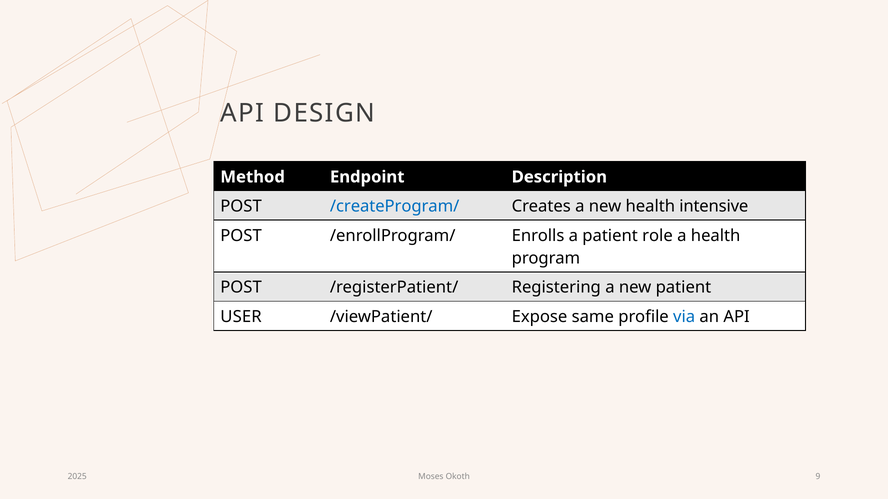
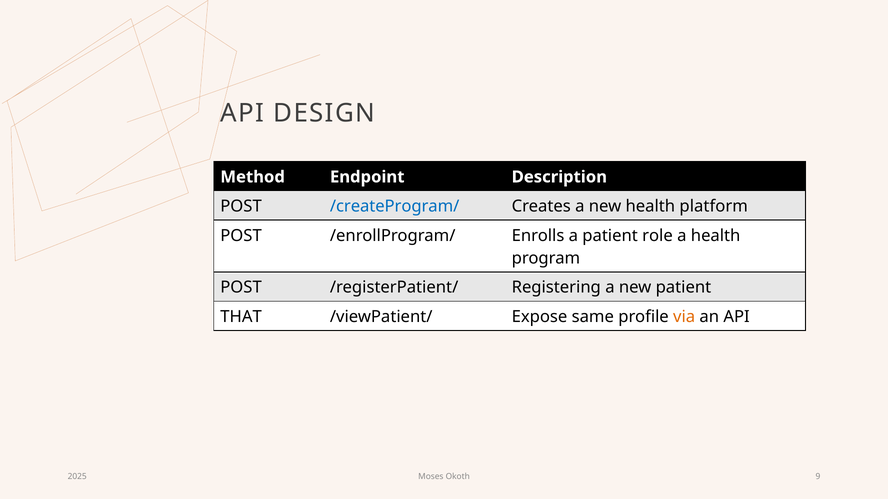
intensive: intensive -> platform
USER: USER -> THAT
via colour: blue -> orange
